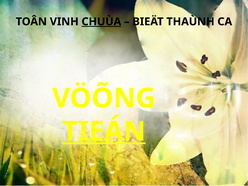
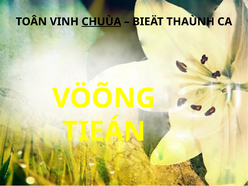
TIEÁN underline: present -> none
